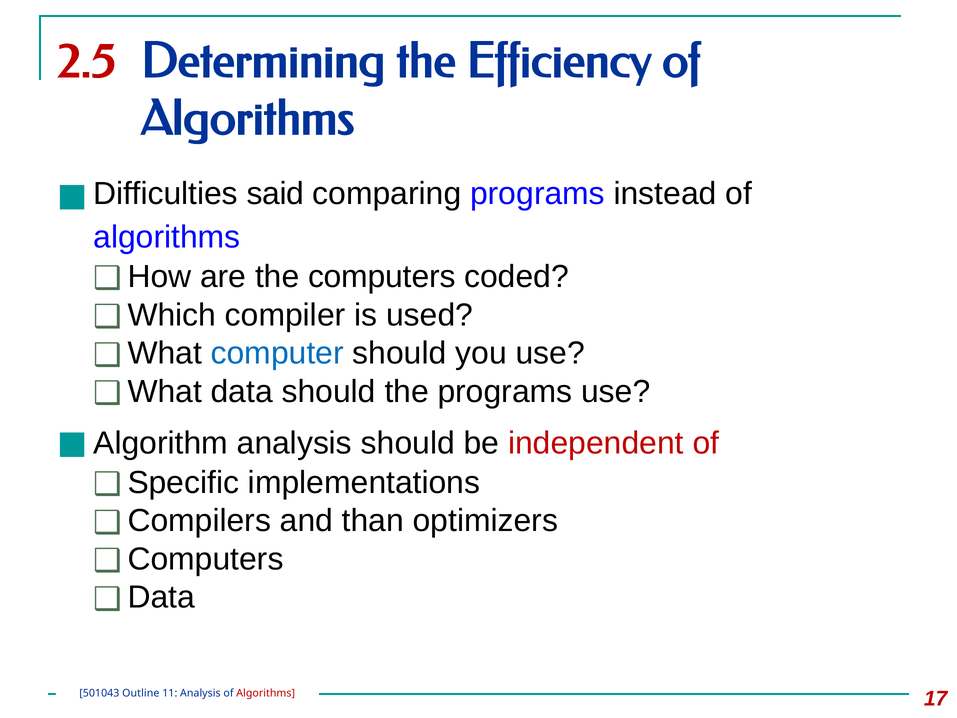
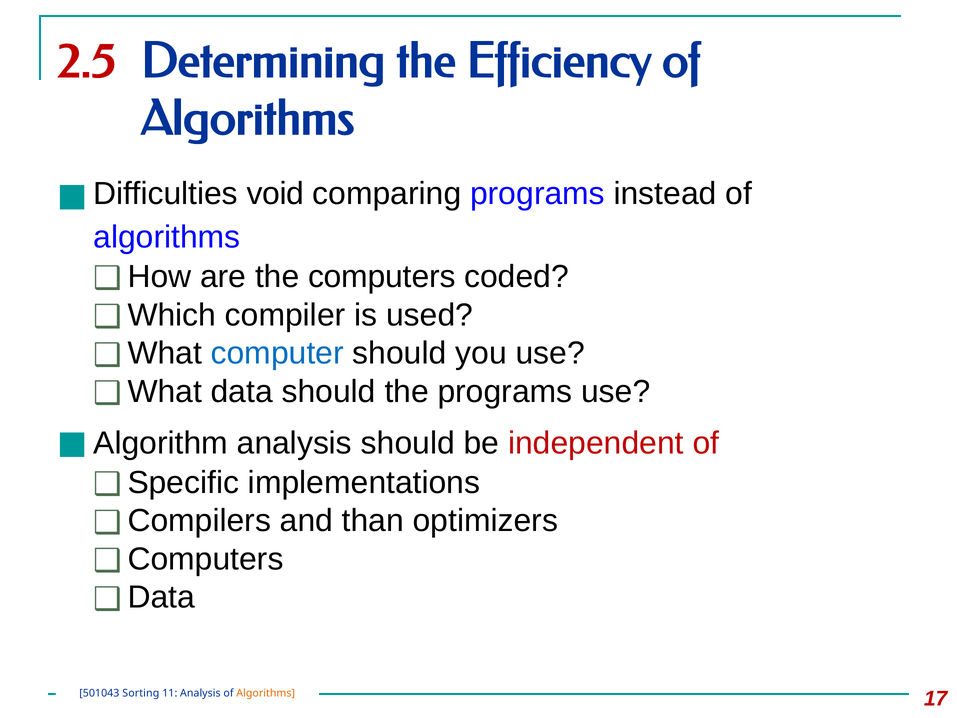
said: said -> void
Outline: Outline -> Sorting
Algorithms at (266, 693) colour: red -> orange
